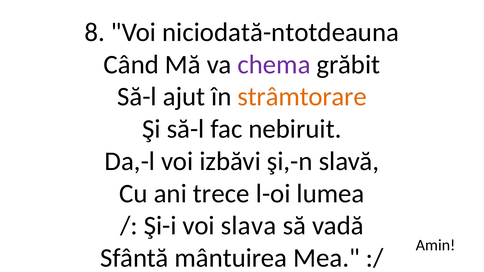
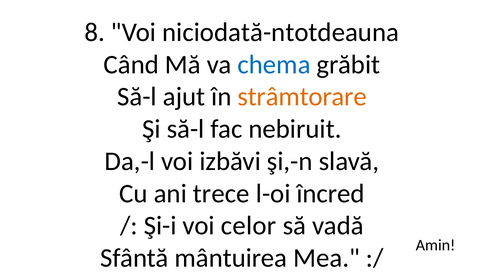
chema colour: purple -> blue
lumea: lumea -> încred
slava: slava -> celor
